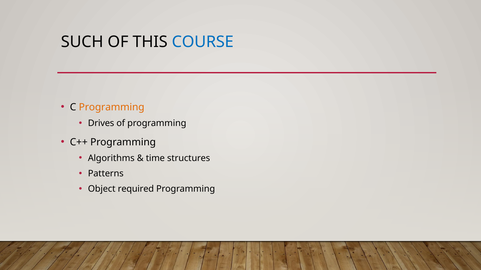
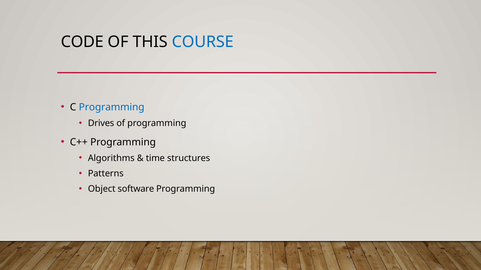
SUCH: SUCH -> CODE
Programming at (112, 107) colour: orange -> blue
required: required -> software
